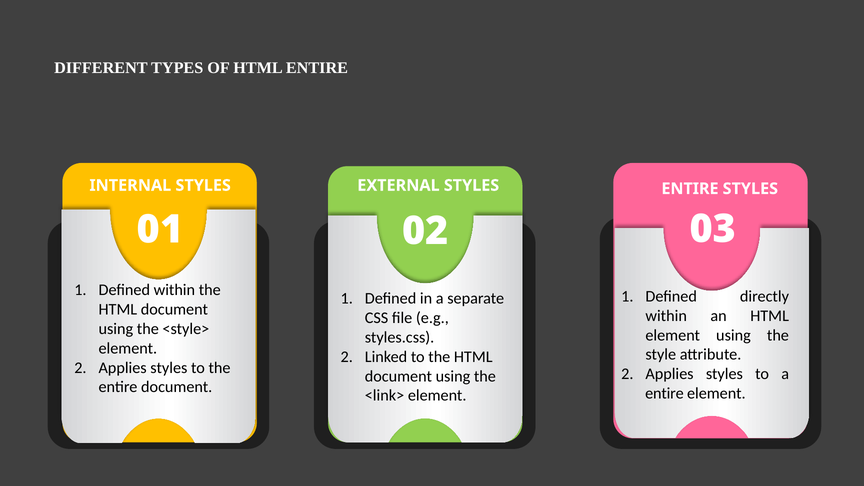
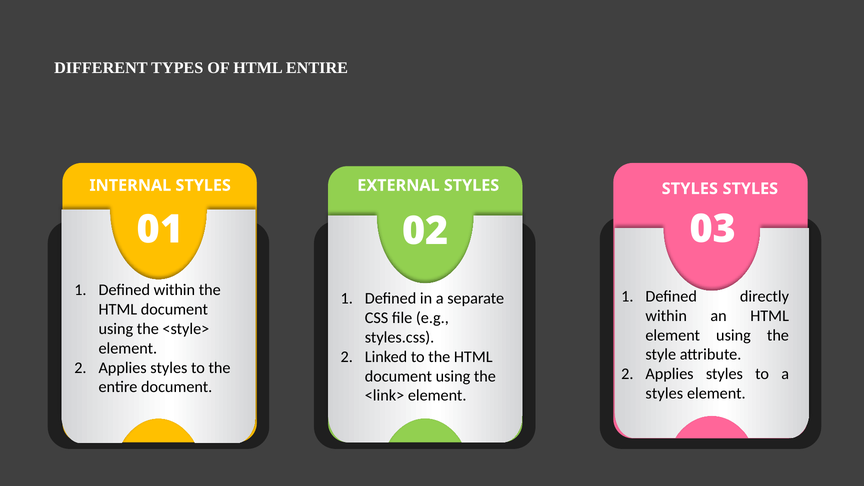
ENTIRE at (690, 189): ENTIRE -> STYLES
entire at (664, 394): entire -> styles
